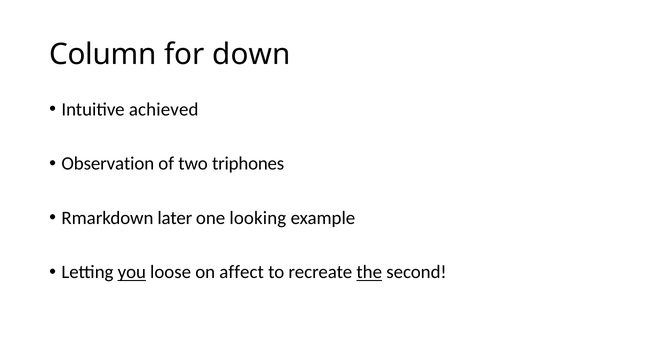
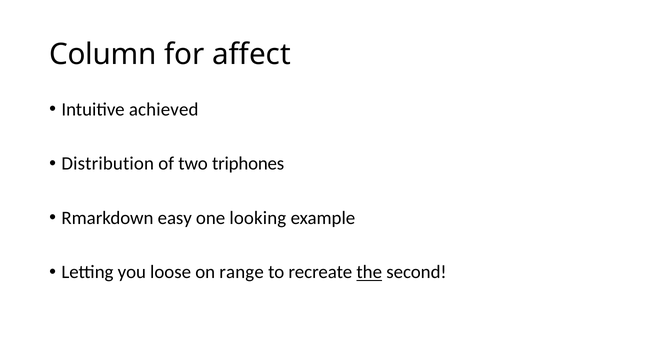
down: down -> affect
Observation: Observation -> Distribution
later: later -> easy
you underline: present -> none
affect: affect -> range
